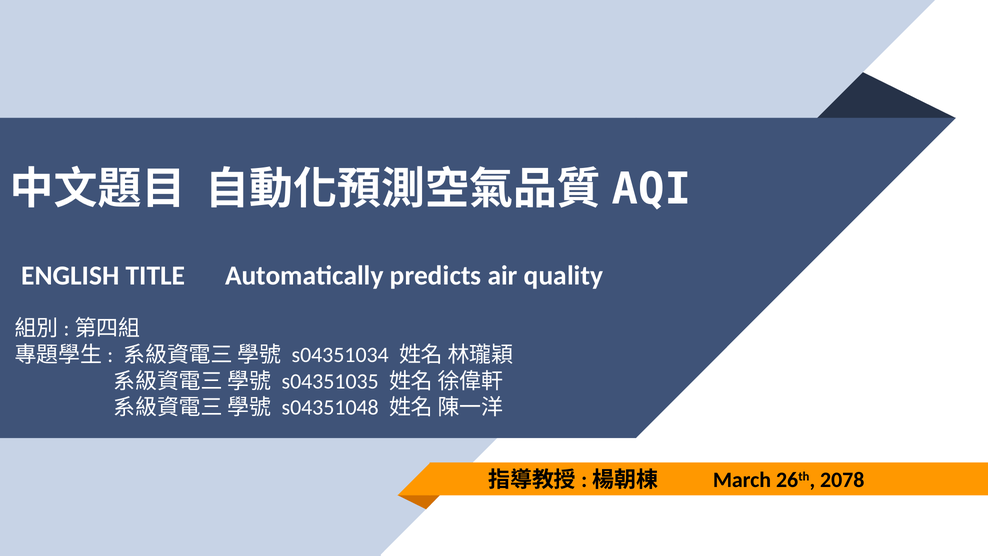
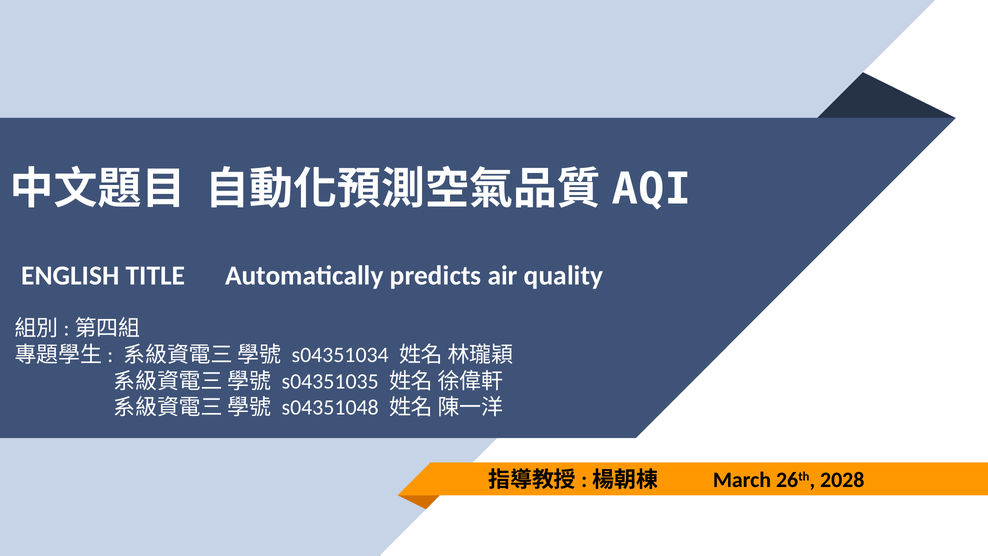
2078: 2078 -> 2028
